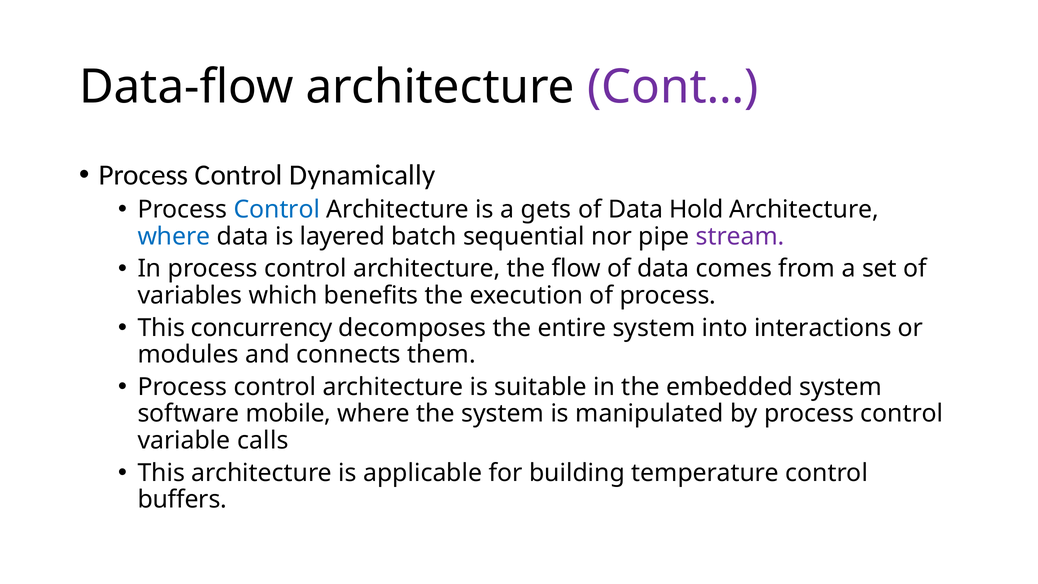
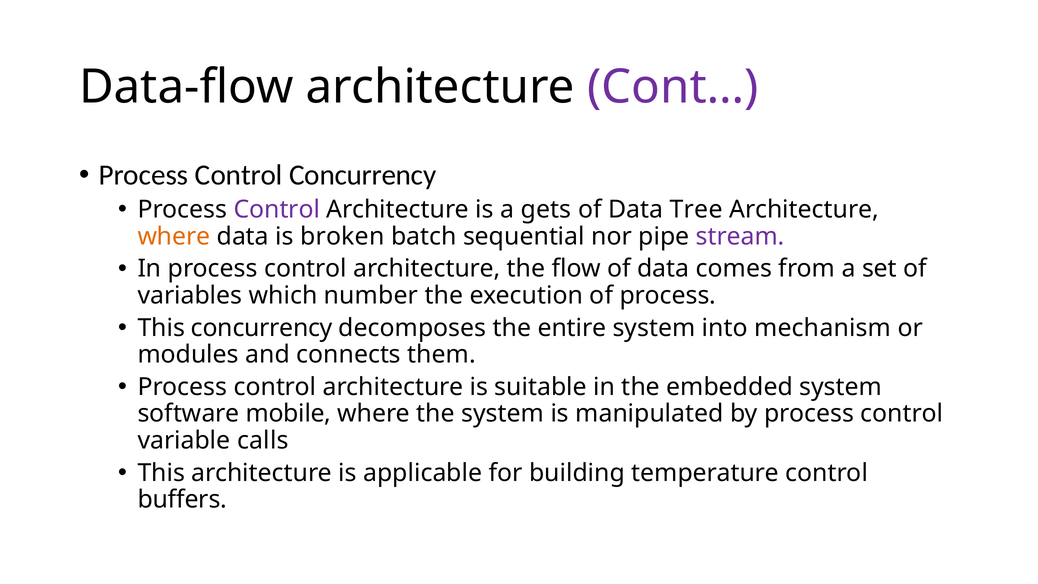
Control Dynamically: Dynamically -> Concurrency
Control at (277, 210) colour: blue -> purple
Hold: Hold -> Tree
where at (174, 236) colour: blue -> orange
layered: layered -> broken
benefits: benefits -> number
interactions: interactions -> mechanism
